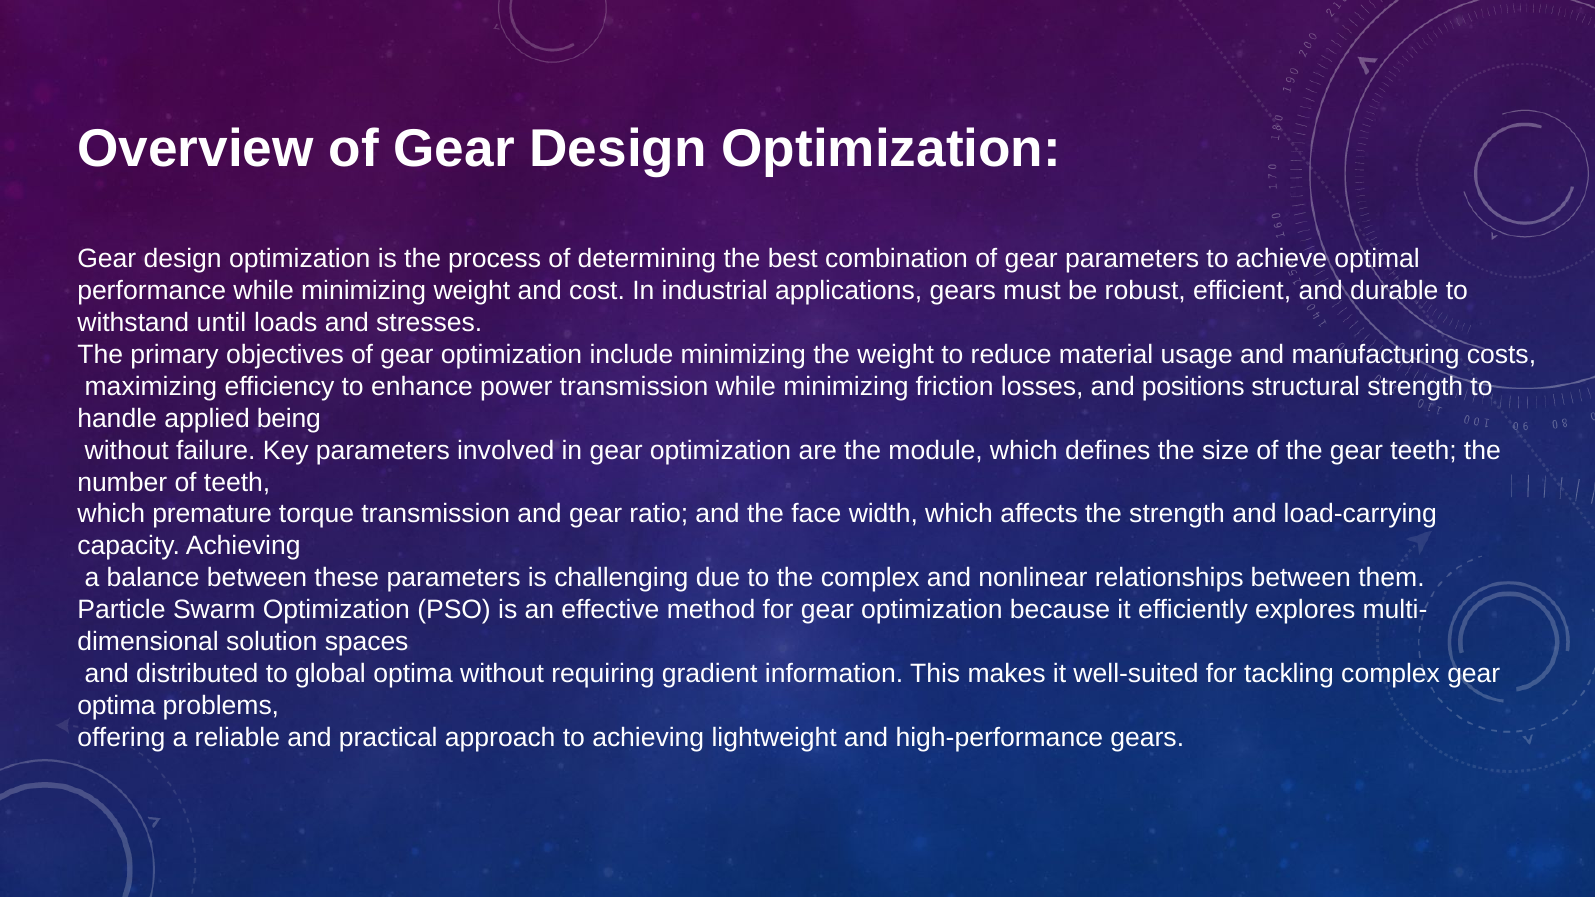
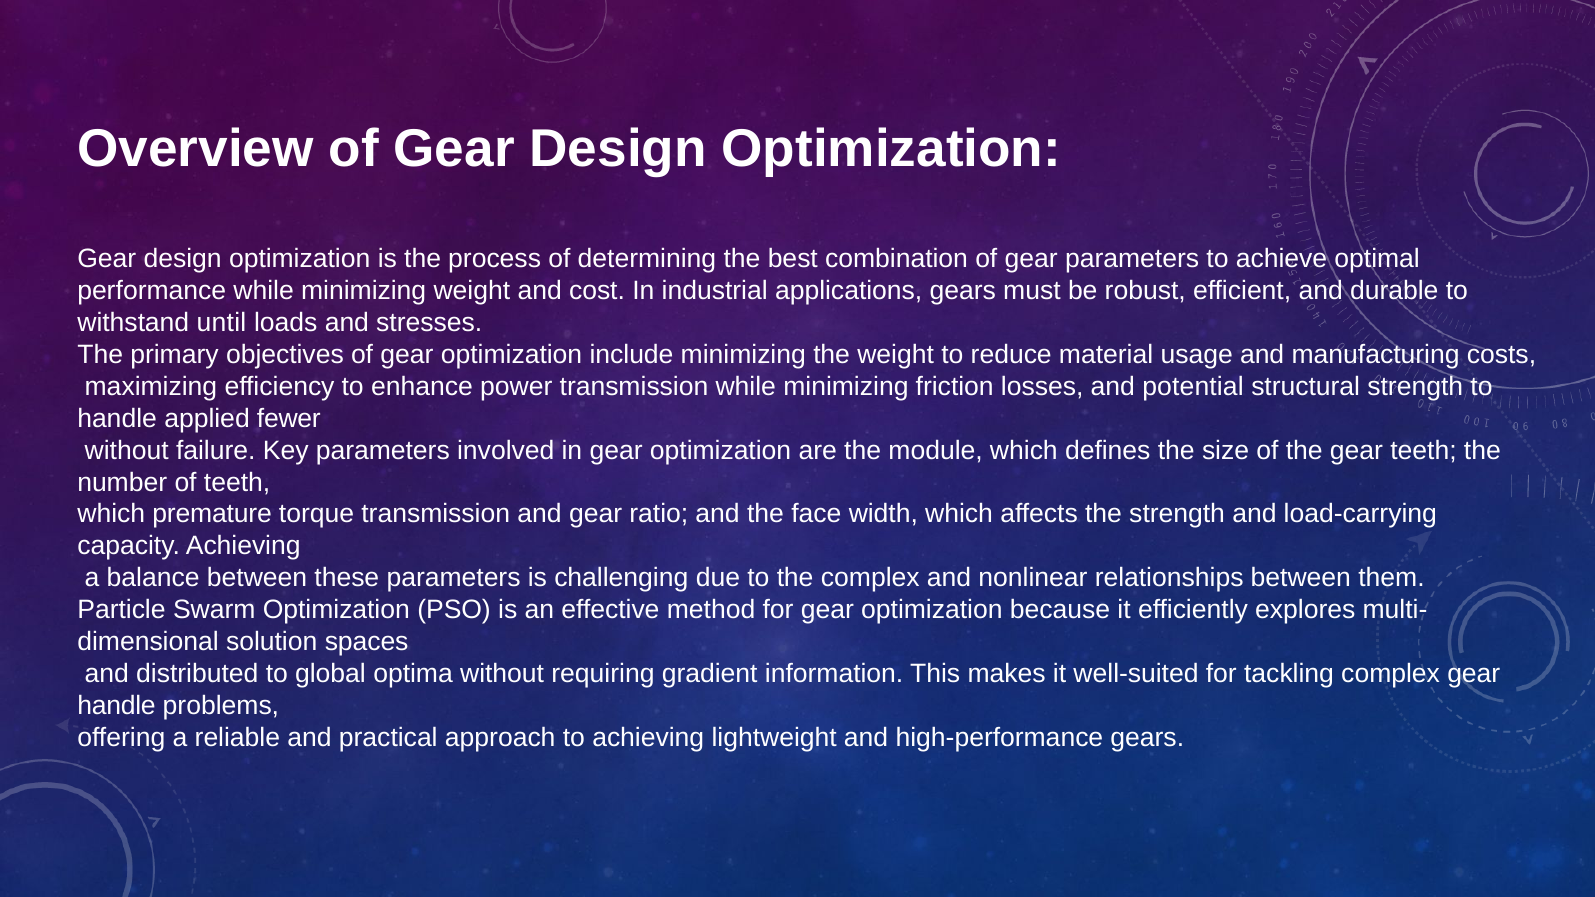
positions: positions -> potential
being: being -> fewer
optima at (117, 706): optima -> handle
